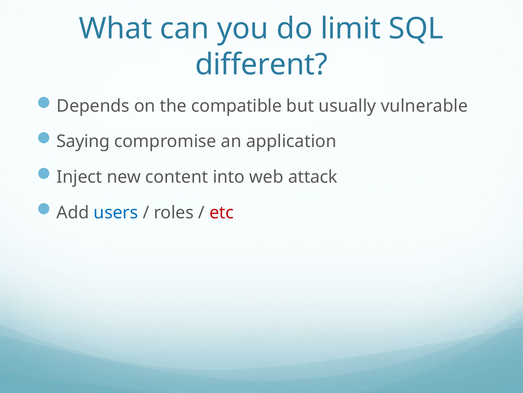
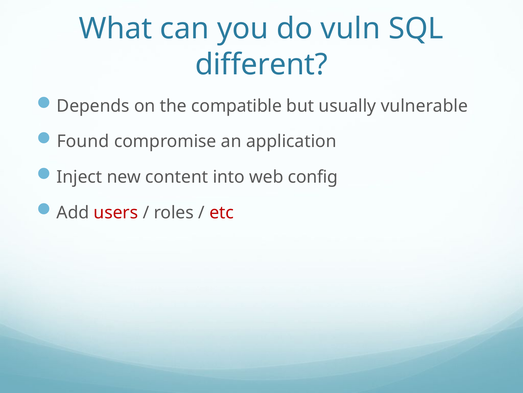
limit: limit -> vuln
Saying: Saying -> Found
attack: attack -> config
users colour: blue -> red
